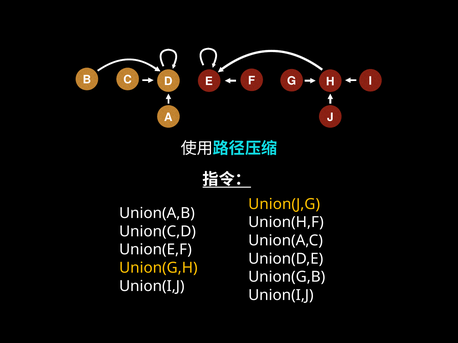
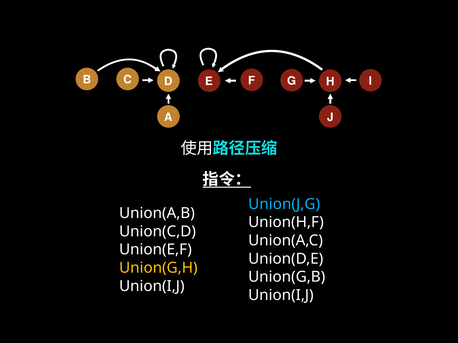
Union(J,G colour: yellow -> light blue
